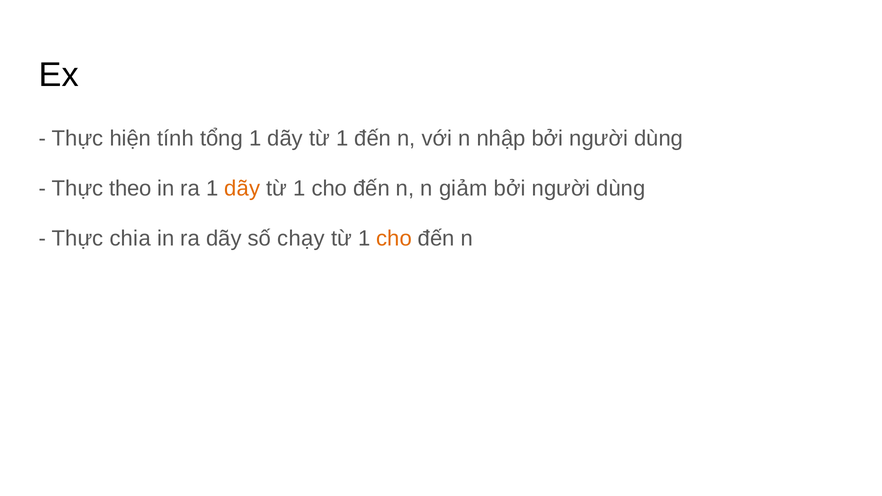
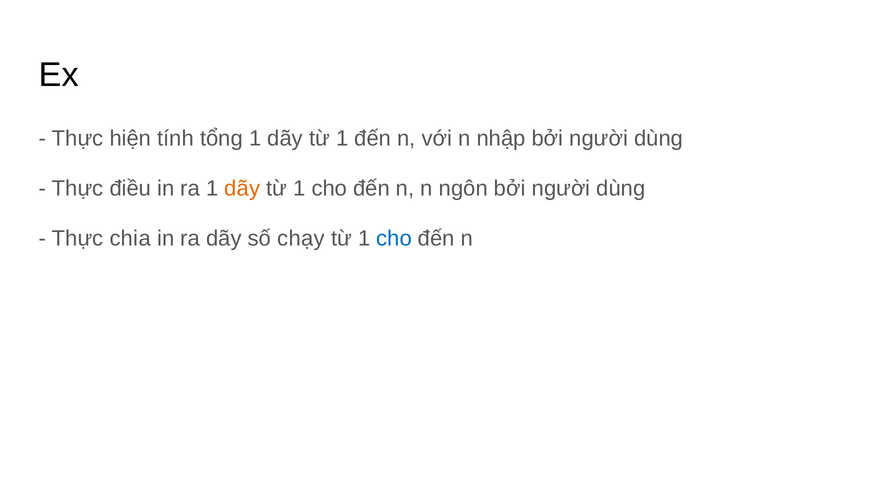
theo: theo -> điều
giảm: giảm -> ngôn
cho at (394, 239) colour: orange -> blue
